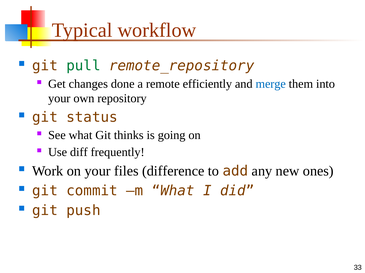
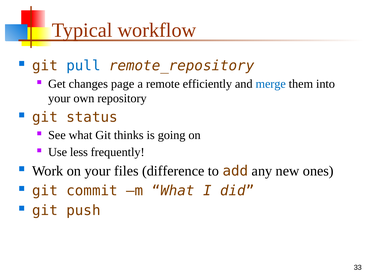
pull colour: green -> blue
done: done -> page
diff: diff -> less
